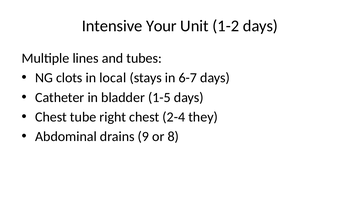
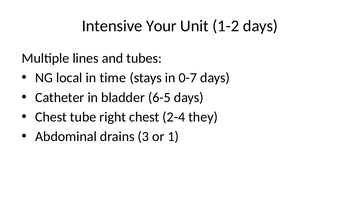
clots: clots -> local
local: local -> time
6-7: 6-7 -> 0-7
1-5: 1-5 -> 6-5
9: 9 -> 3
8: 8 -> 1
